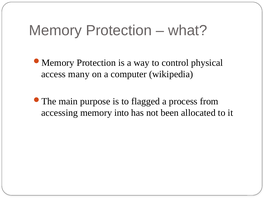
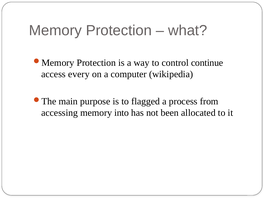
physical: physical -> continue
many: many -> every
